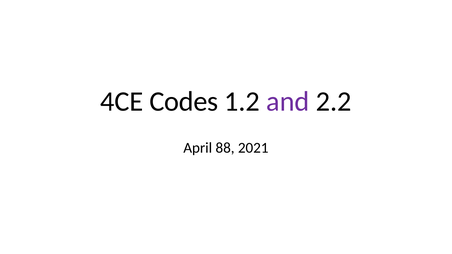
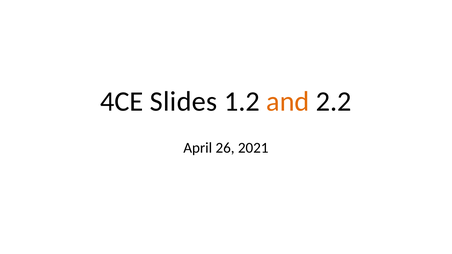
Codes: Codes -> Slides
and colour: purple -> orange
88: 88 -> 26
